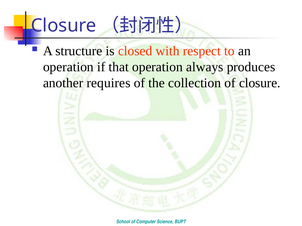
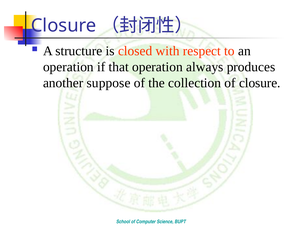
requires: requires -> suppose
